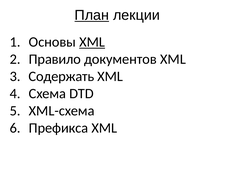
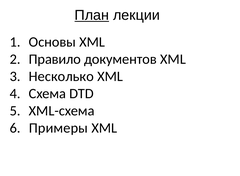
XML at (92, 42) underline: present -> none
Содержать: Содержать -> Несколько
Префикса: Префикса -> Примеры
